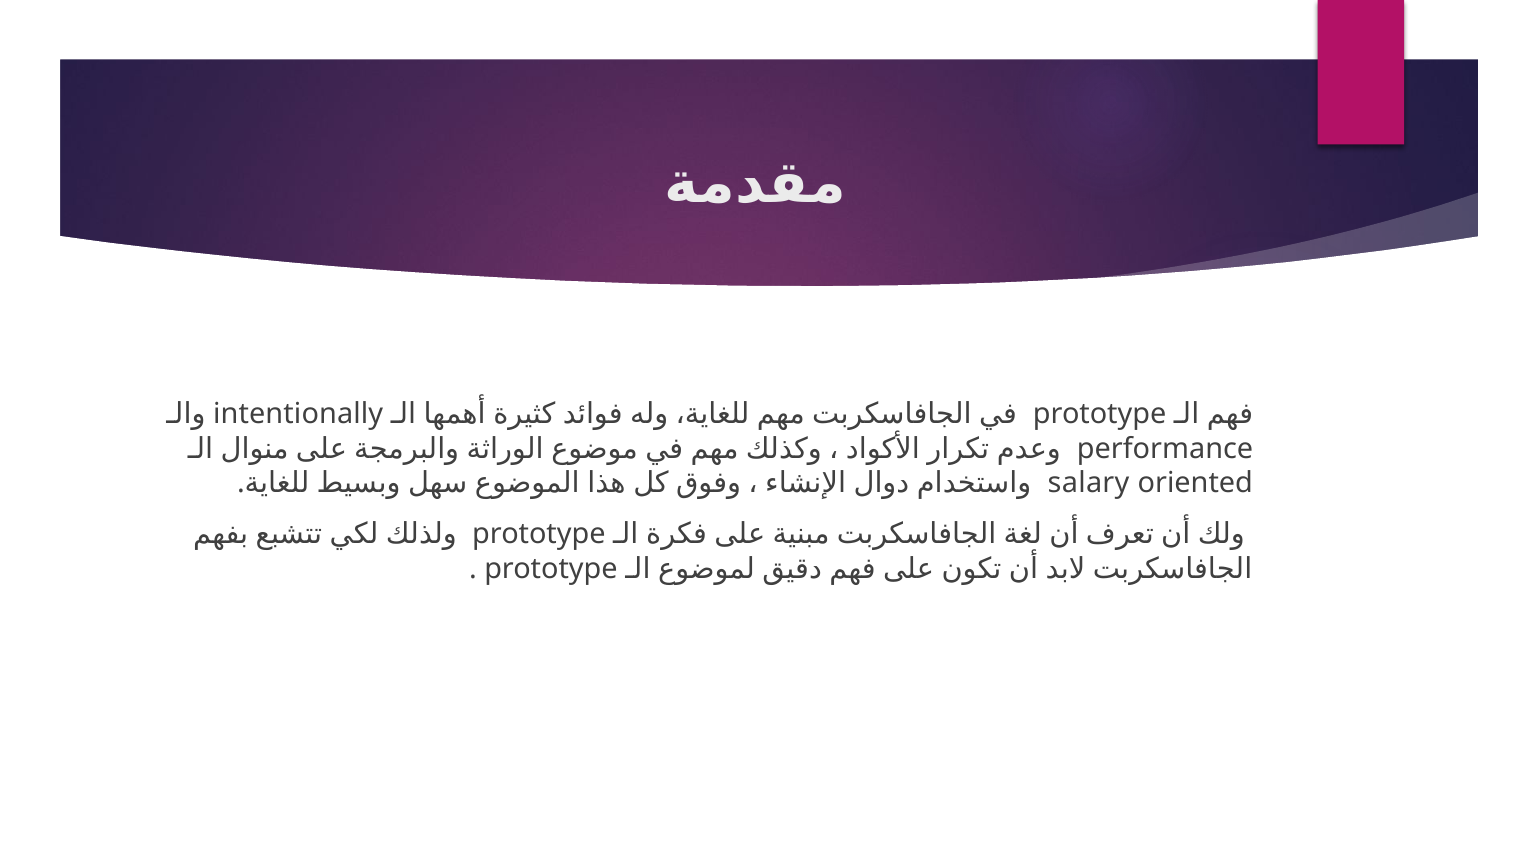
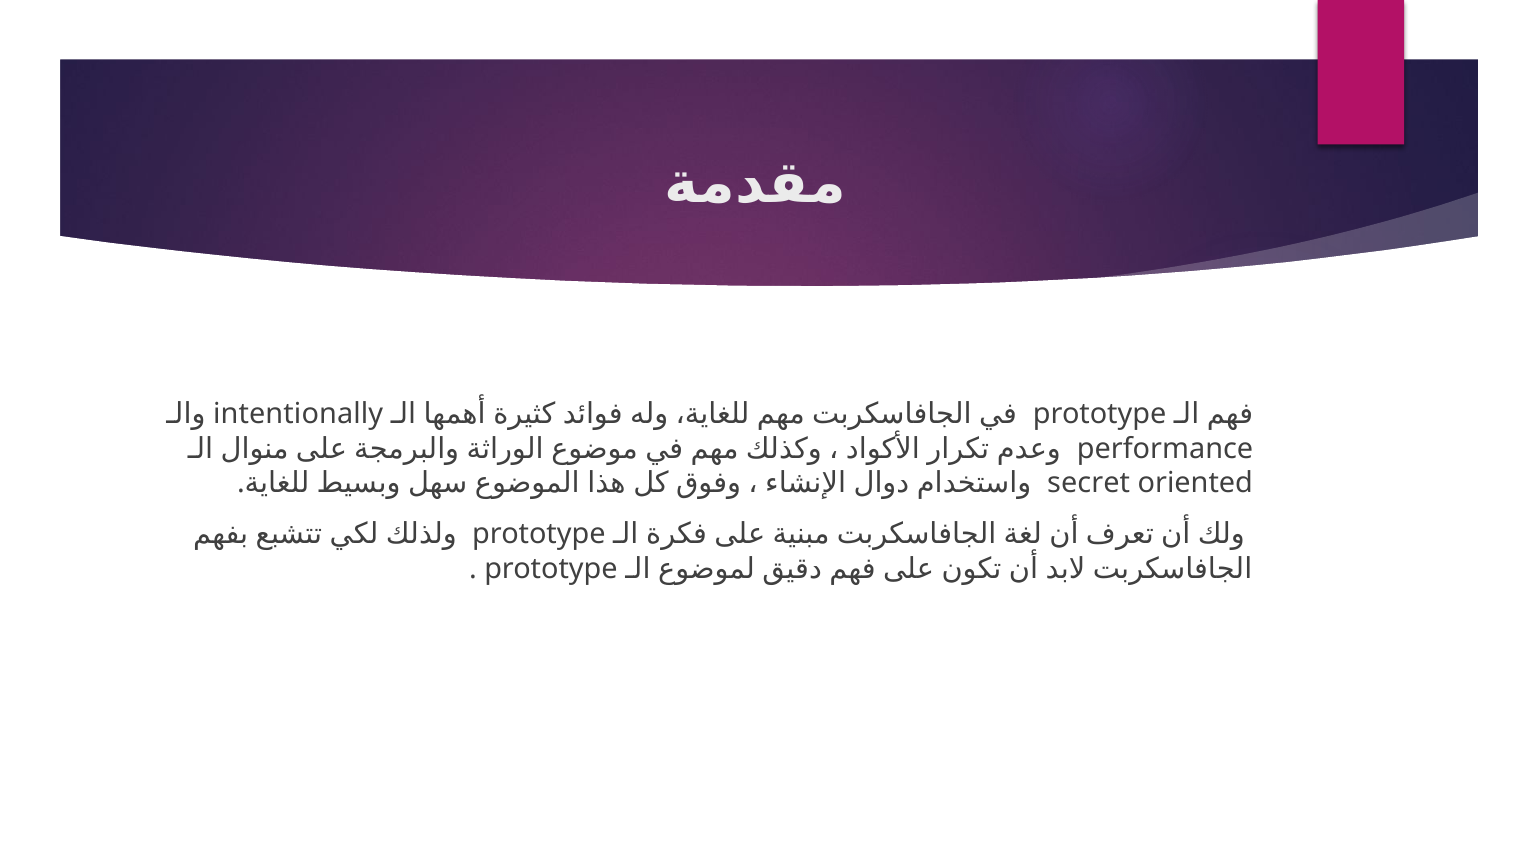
salary: salary -> secret
